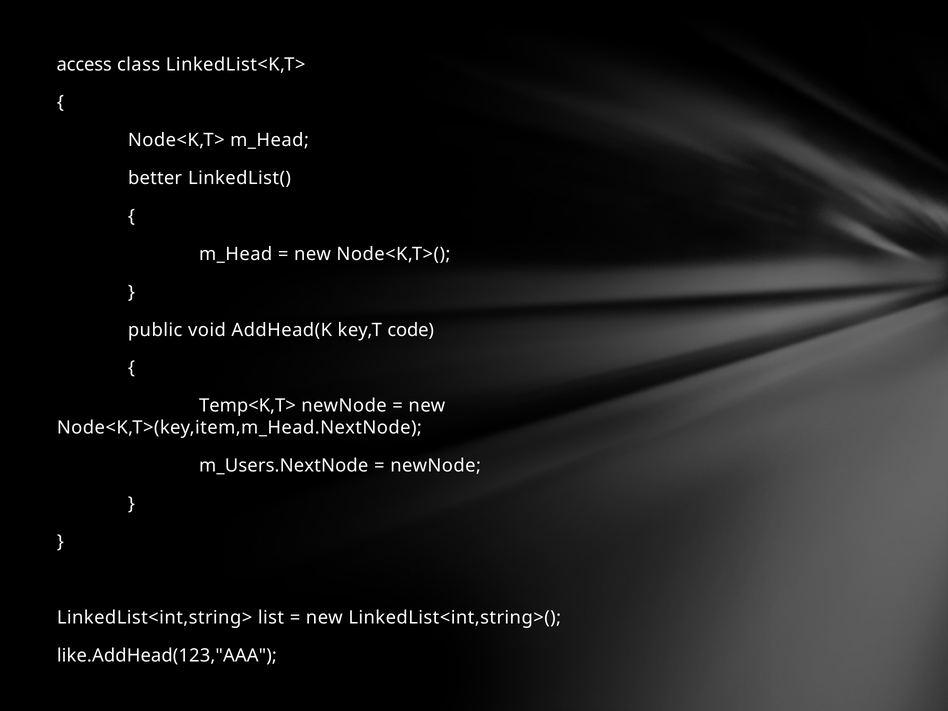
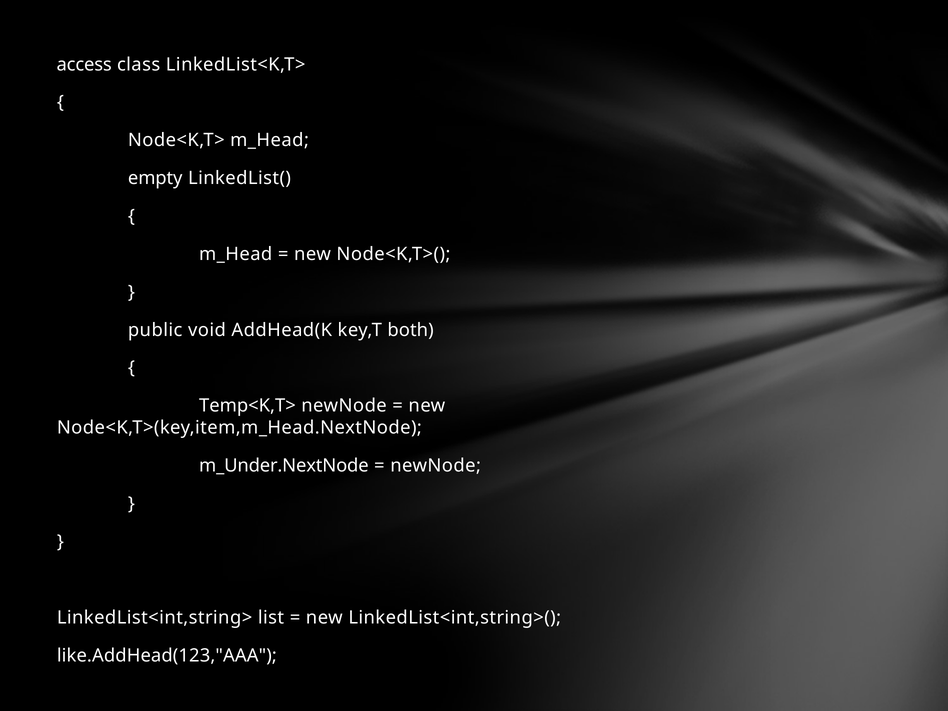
better: better -> empty
code: code -> both
m_Users.NextNode: m_Users.NextNode -> m_Under.NextNode
